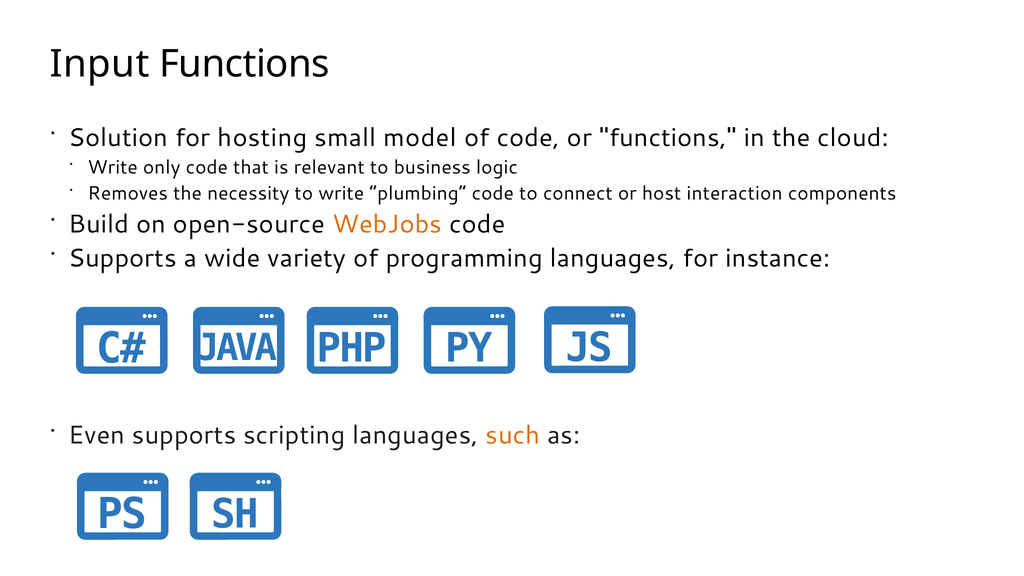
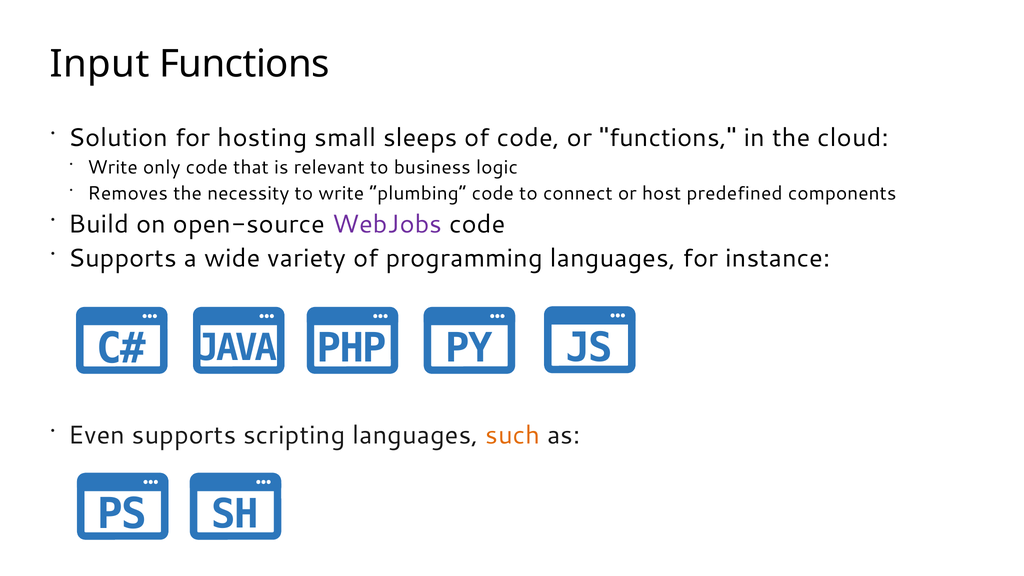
model: model -> sleeps
interaction: interaction -> predefined
WebJobs colour: orange -> purple
